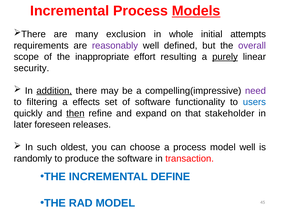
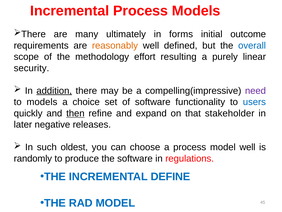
Models at (196, 11) underline: present -> none
exclusion: exclusion -> ultimately
whole: whole -> forms
attempts: attempts -> outcome
reasonably colour: purple -> orange
overall colour: purple -> blue
inappropriate: inappropriate -> methodology
purely underline: present -> none
to filtering: filtering -> models
effects: effects -> choice
foreseen: foreseen -> negative
transaction: transaction -> regulations
